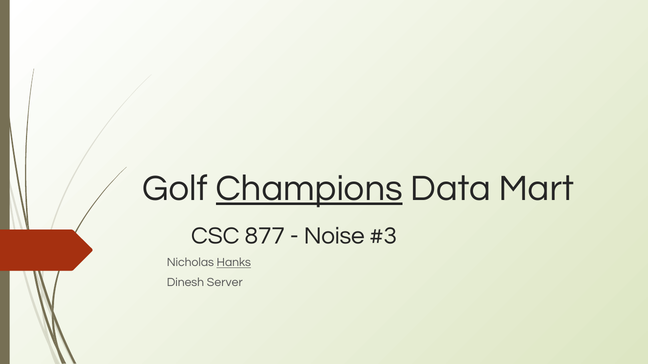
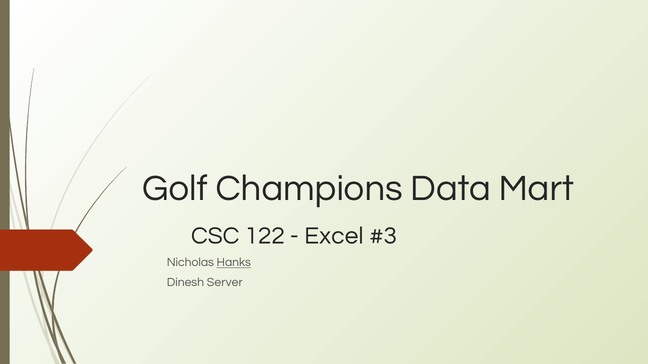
Champions underline: present -> none
877: 877 -> 122
Noise: Noise -> Excel
